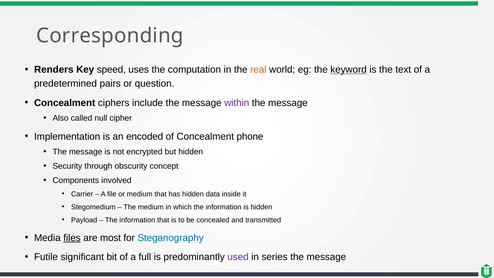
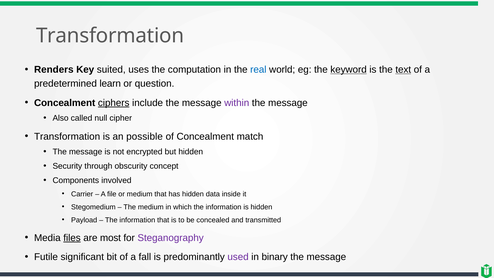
Corresponding at (110, 36): Corresponding -> Transformation
speed: speed -> suited
real colour: orange -> blue
text underline: none -> present
pairs: pairs -> learn
ciphers underline: none -> present
Implementation at (67, 136): Implementation -> Transformation
encoded: encoded -> possible
phone: phone -> match
Steganography colour: blue -> purple
full: full -> fall
series: series -> binary
